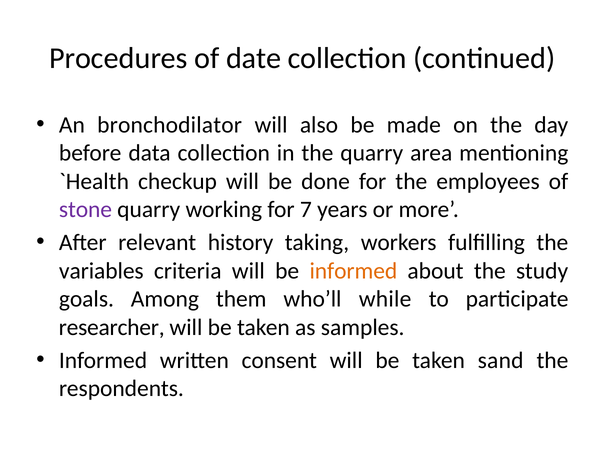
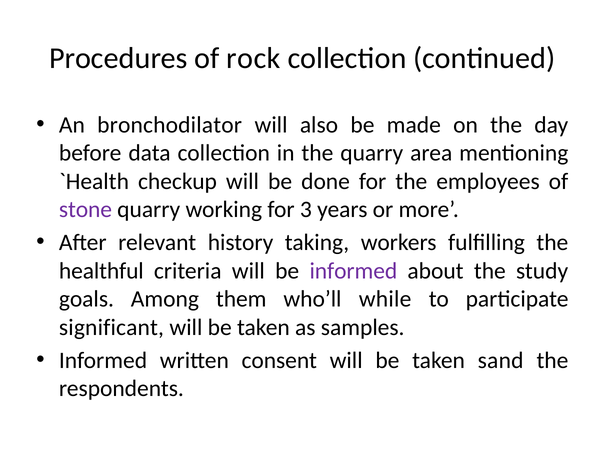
date: date -> rock
7: 7 -> 3
variables: variables -> healthful
informed at (353, 271) colour: orange -> purple
researcher: researcher -> significant
